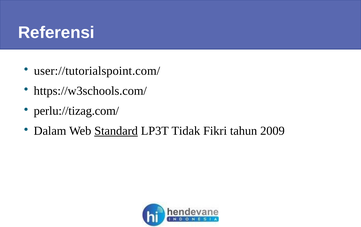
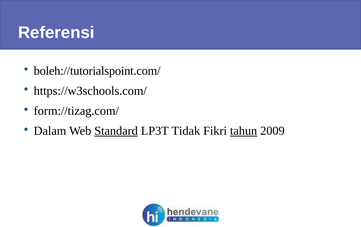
user://tutorialspoint.com/: user://tutorialspoint.com/ -> boleh://tutorialspoint.com/
perlu://tizag.com/: perlu://tizag.com/ -> form://tizag.com/
tahun underline: none -> present
